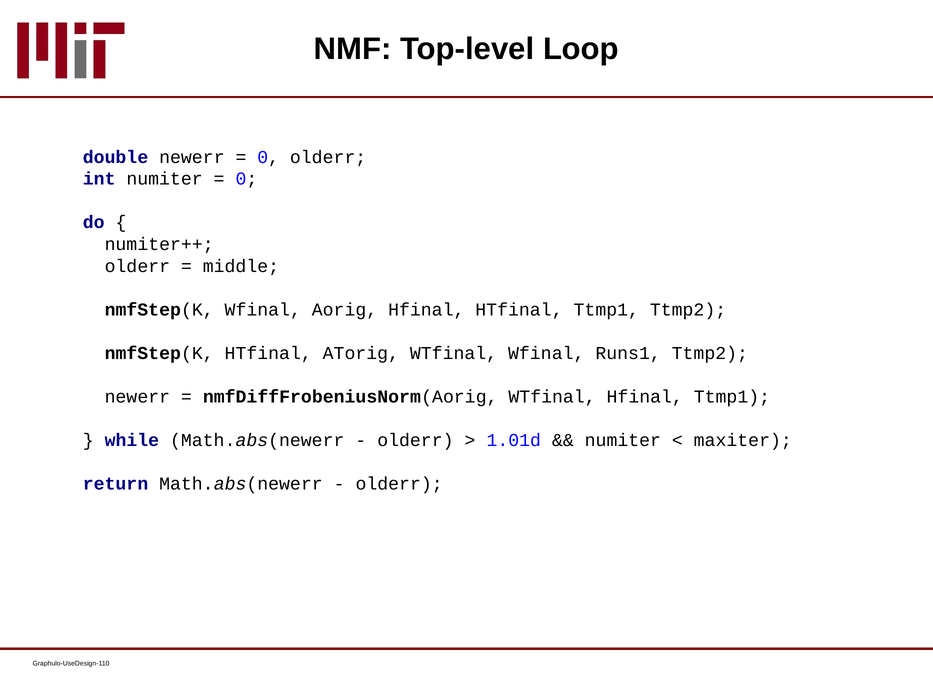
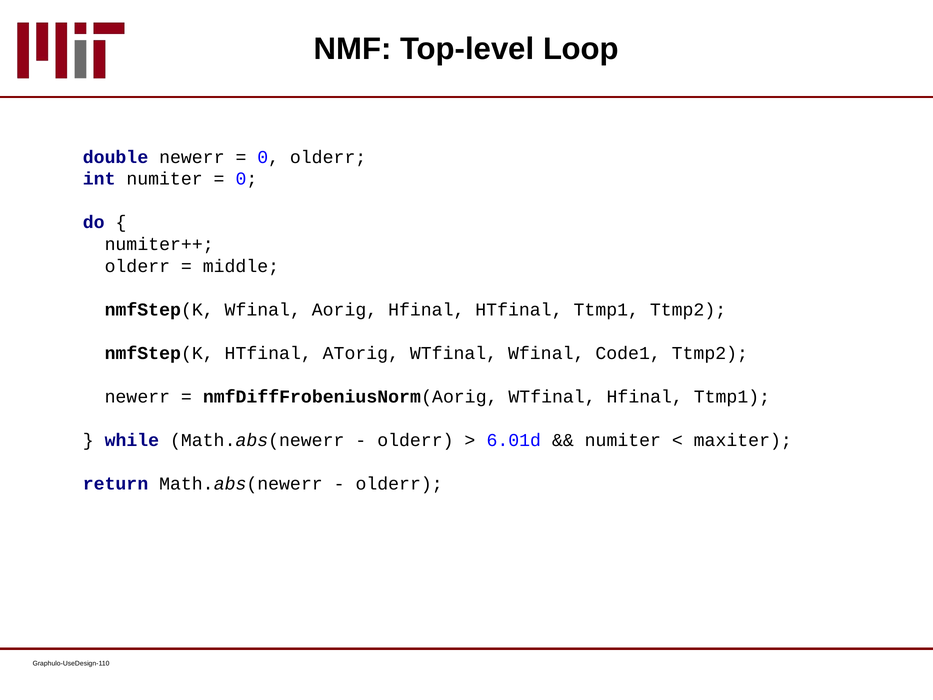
Runs1: Runs1 -> Code1
1.01d: 1.01d -> 6.01d
